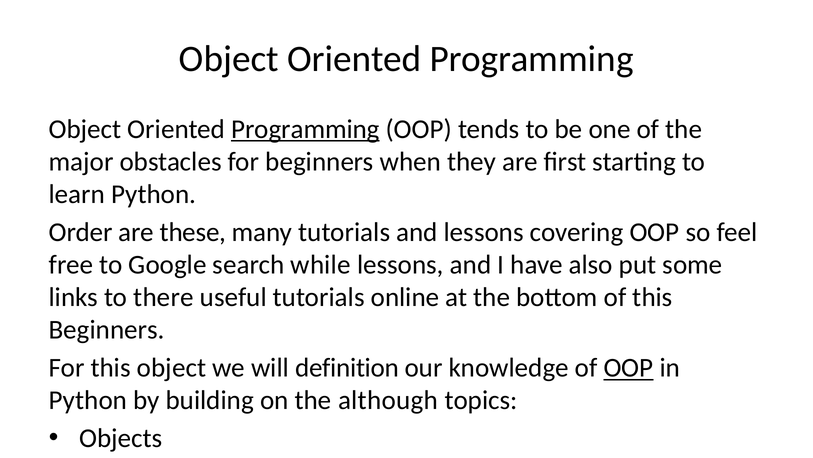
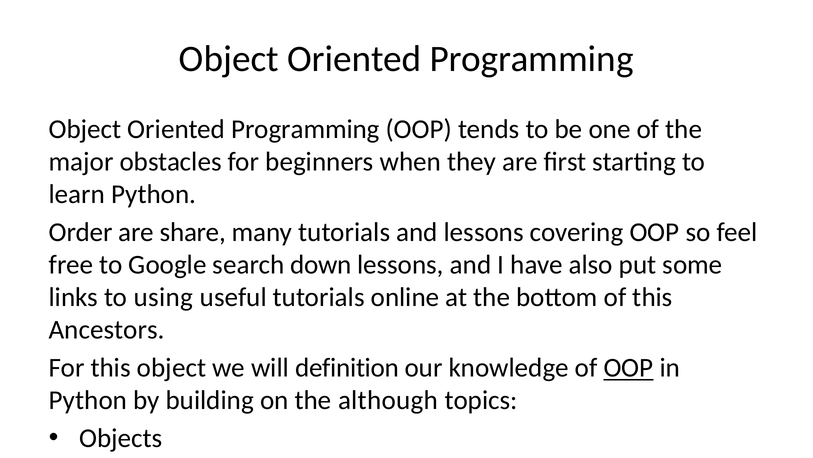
Programming at (305, 129) underline: present -> none
are these: these -> share
search while: while -> down
to there: there -> using
Beginners at (107, 329): Beginners -> Ancestors
